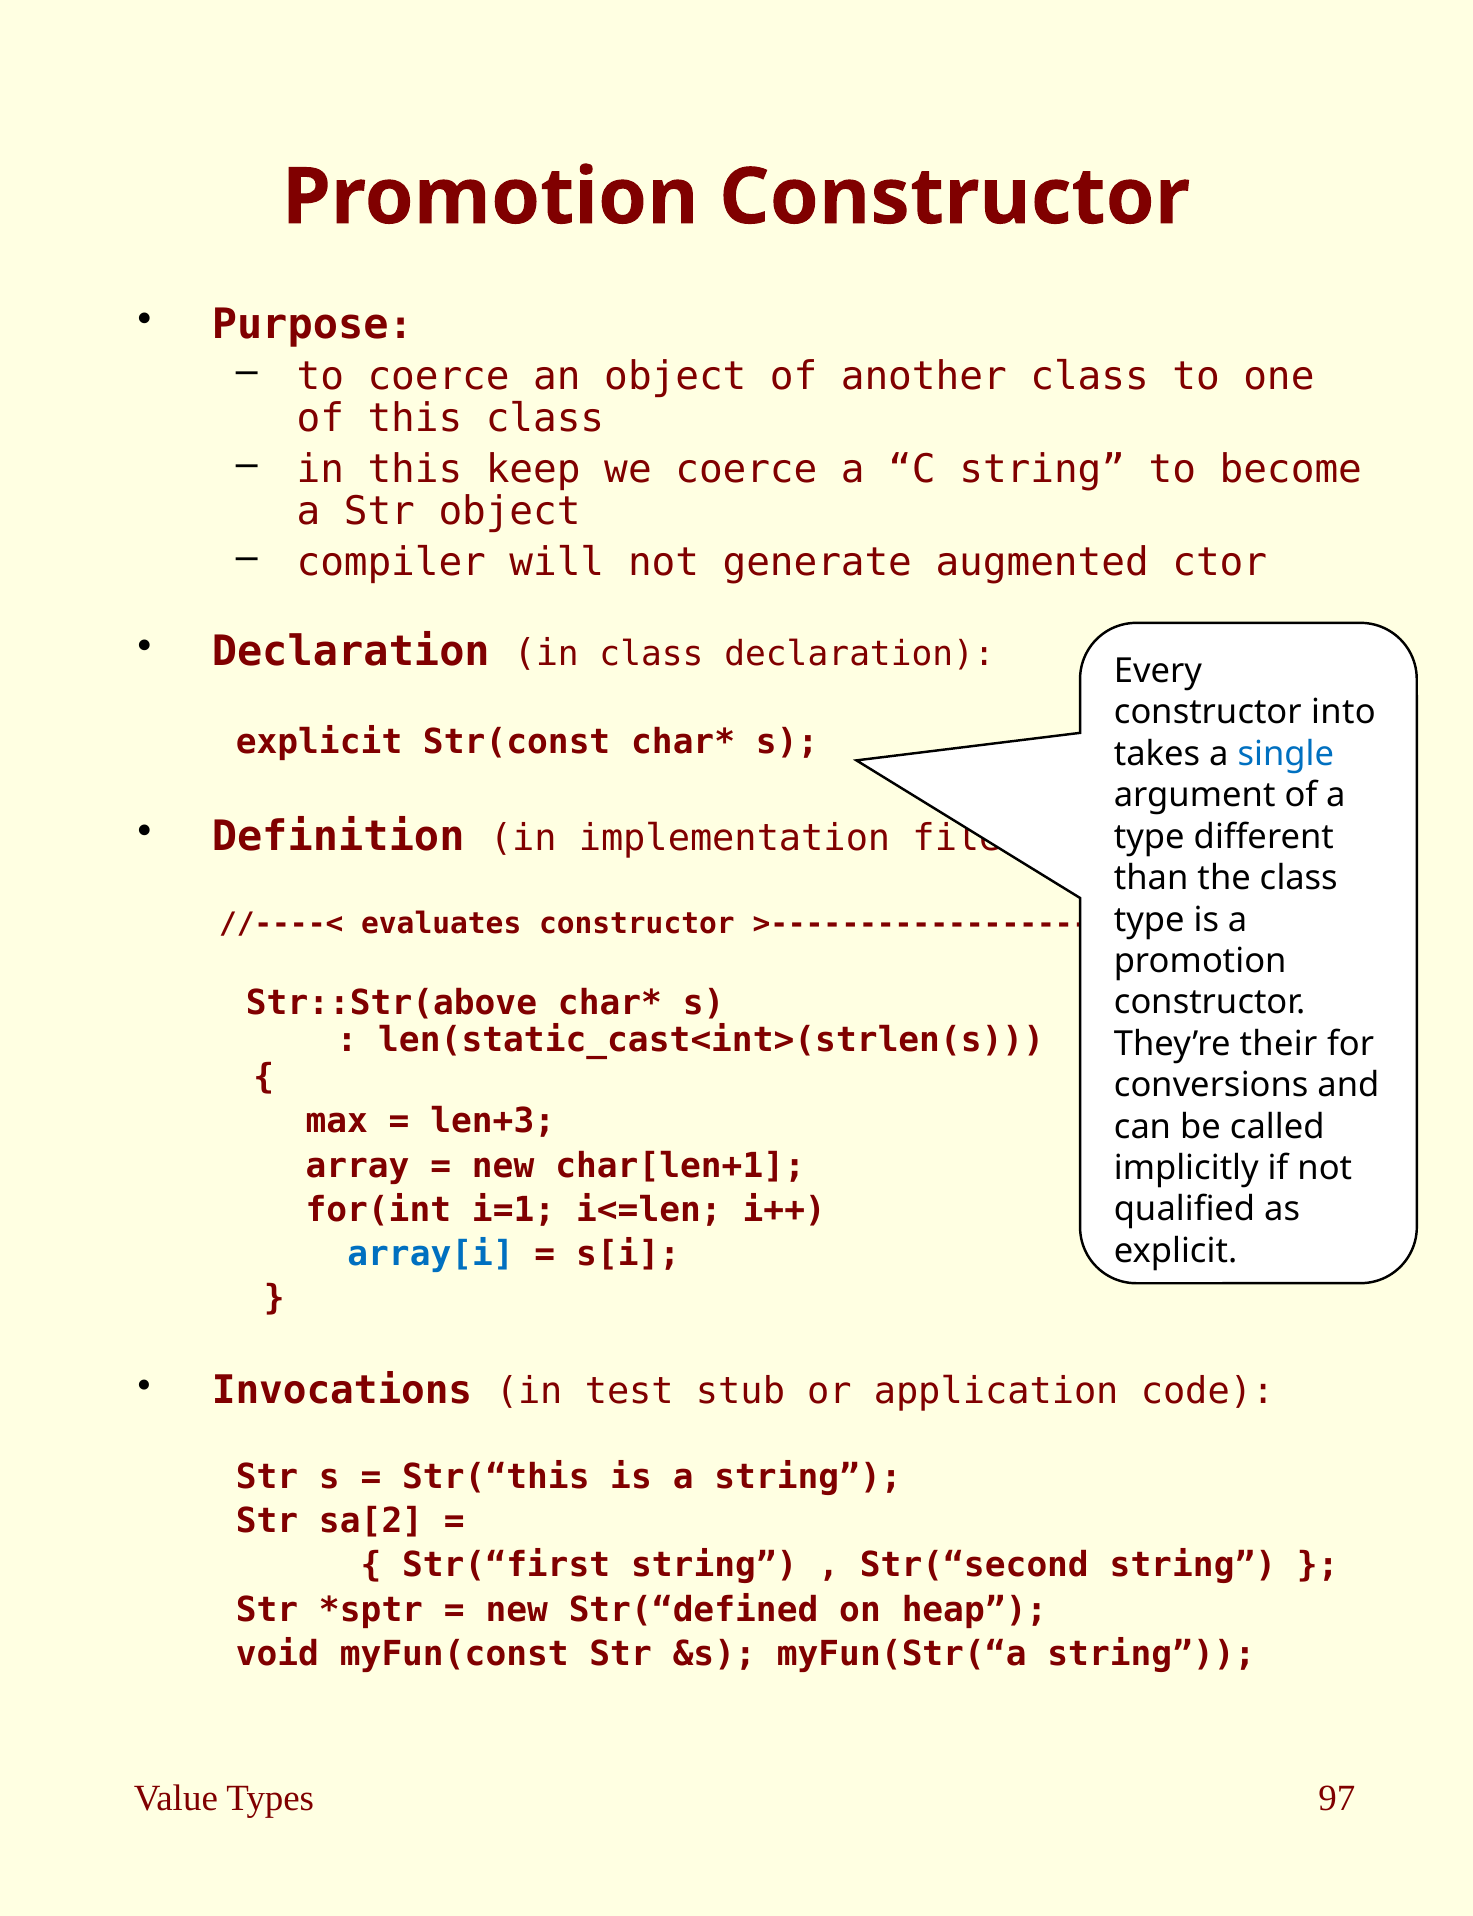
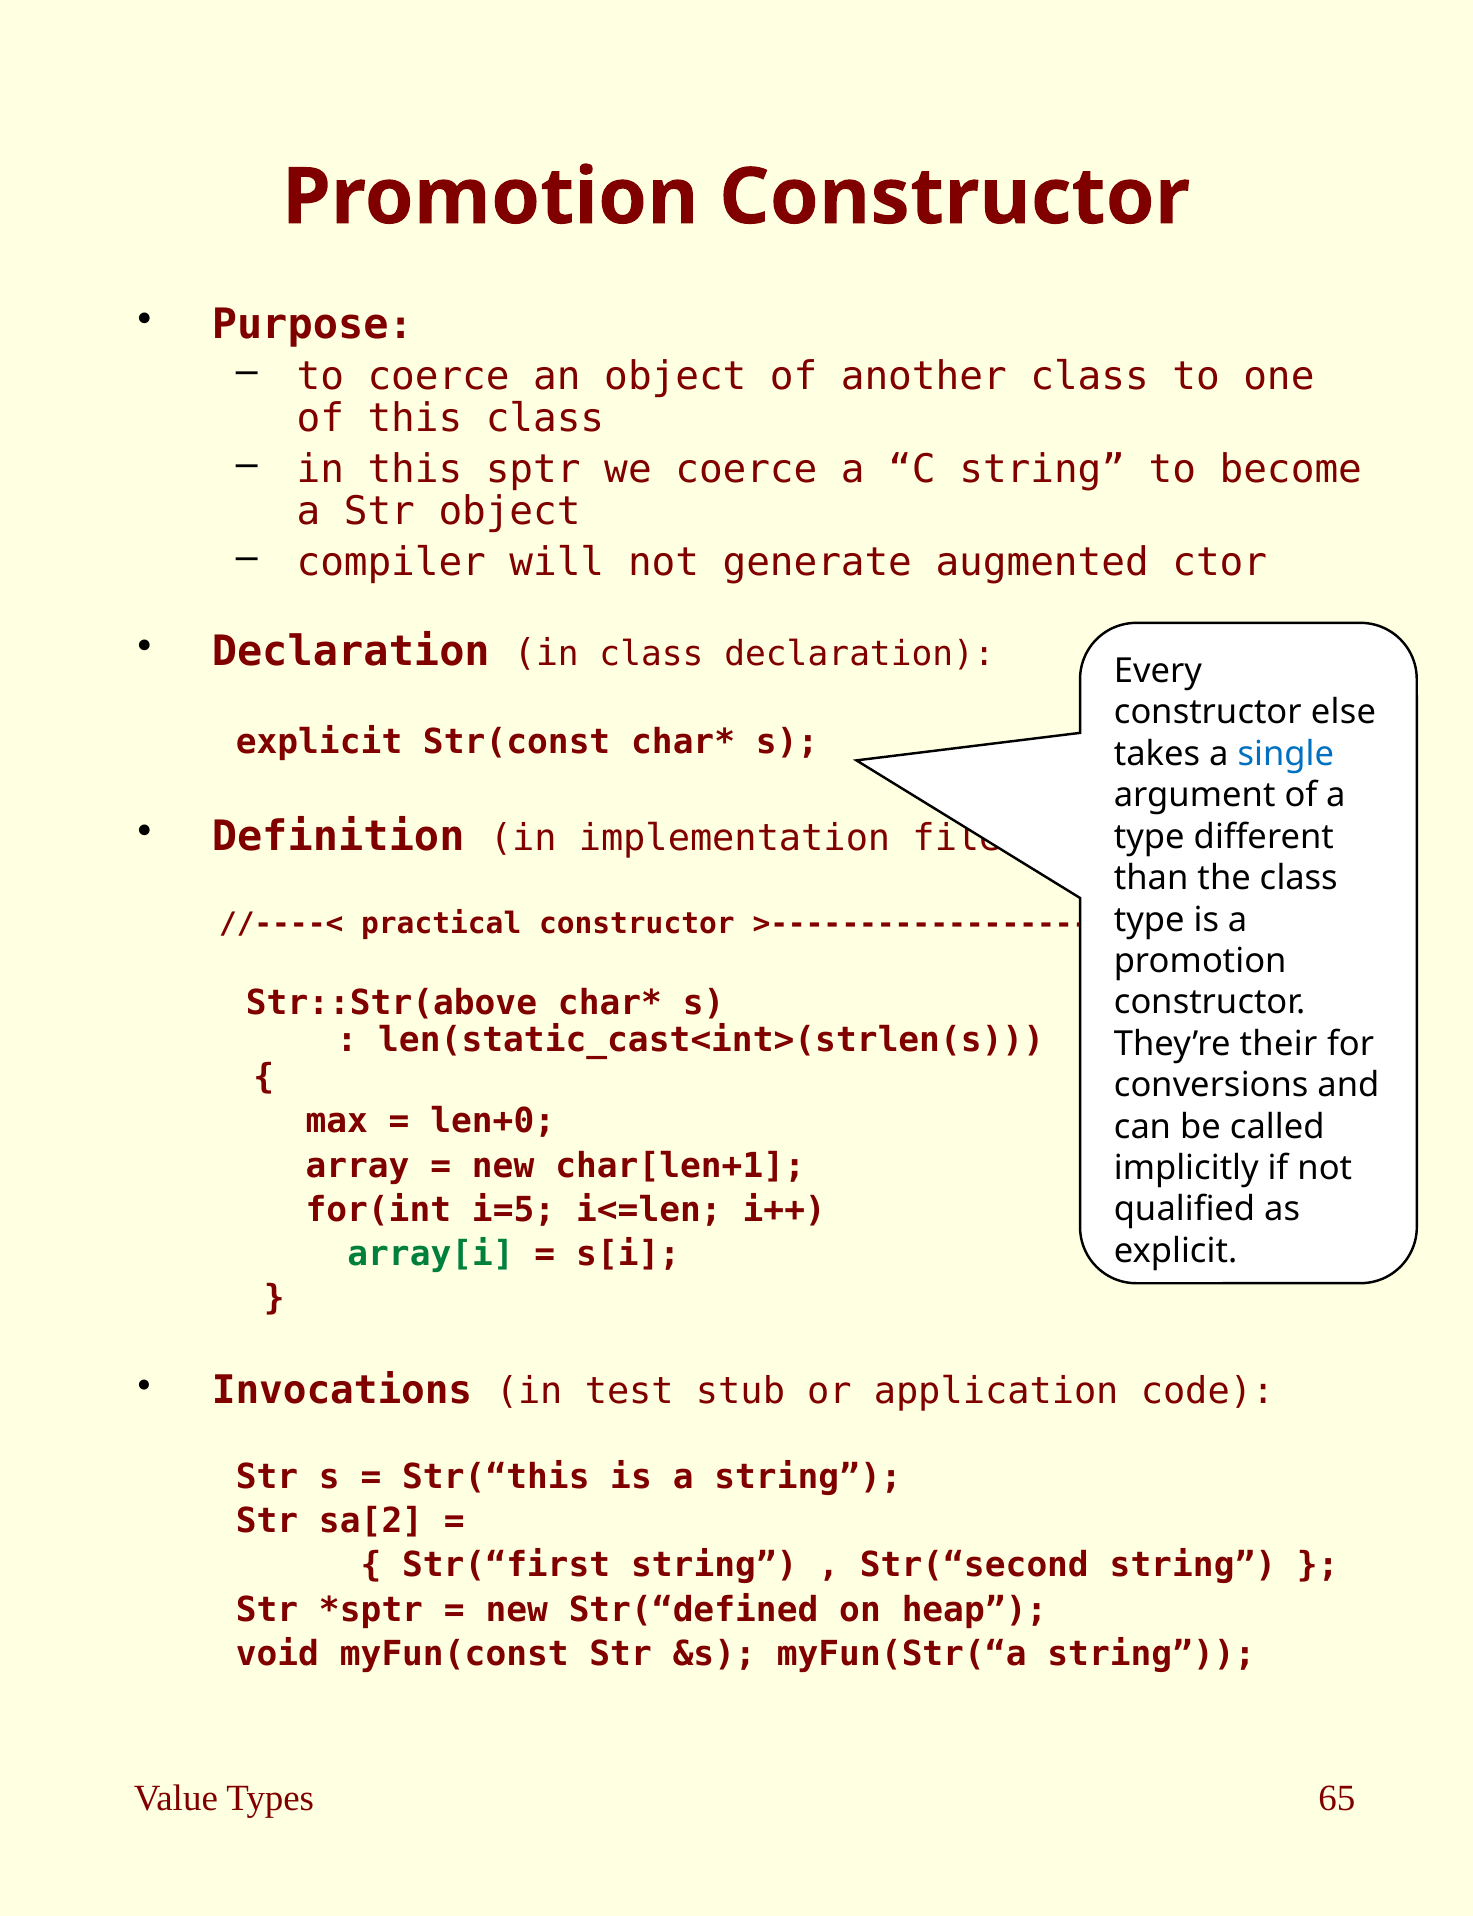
keep: keep -> sptr
into: into -> else
evaluates: evaluates -> practical
len+3: len+3 -> len+0
i=1: i=1 -> i=5
array[i colour: blue -> green
97: 97 -> 65
